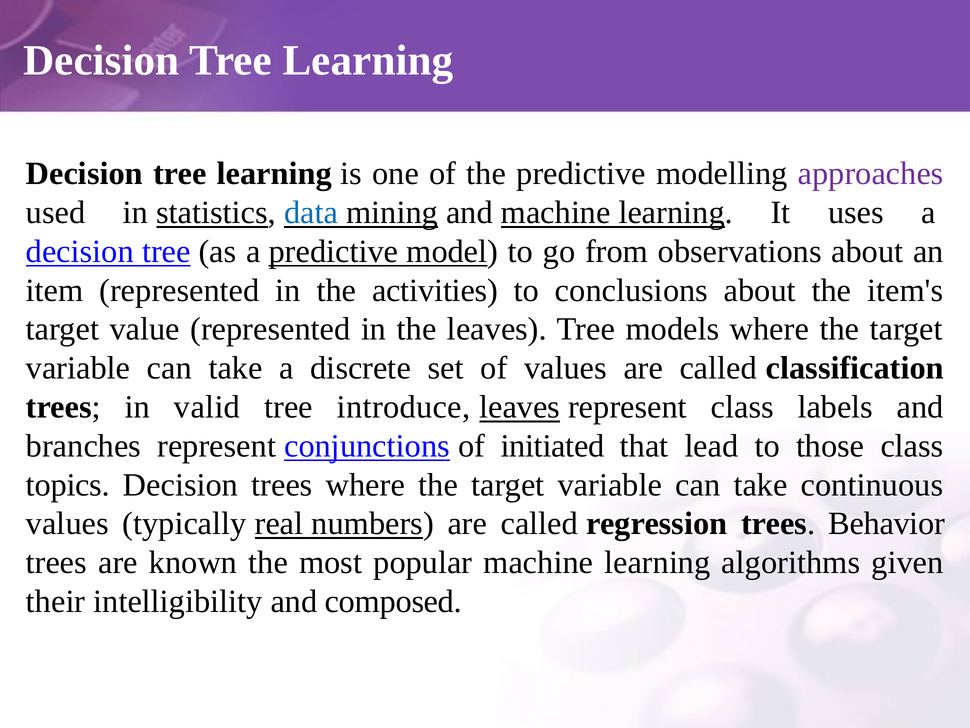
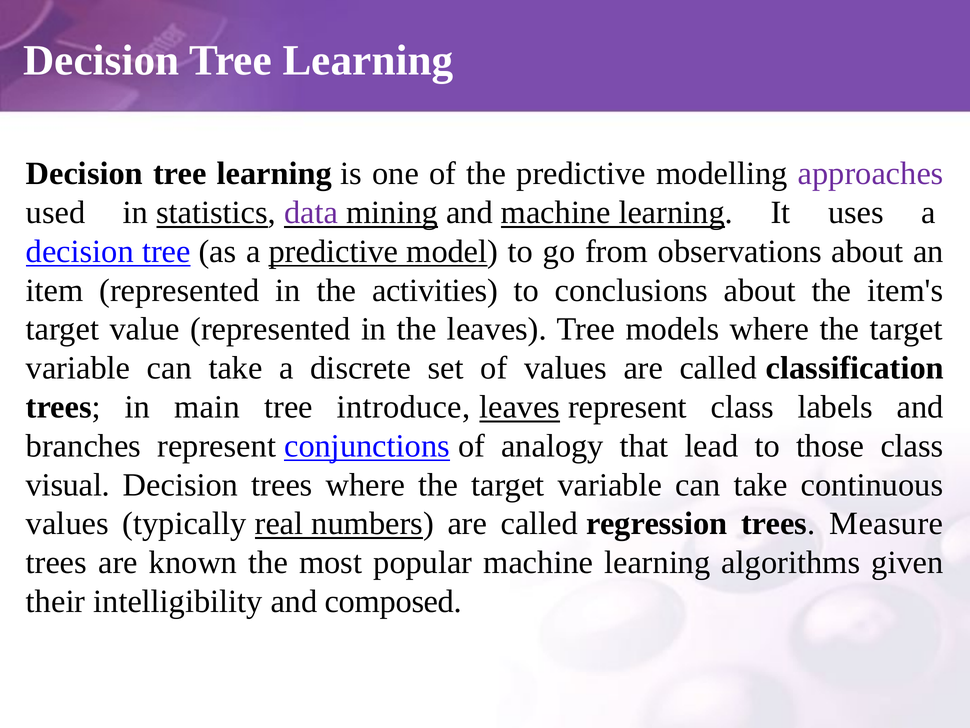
data colour: blue -> purple
valid: valid -> main
initiated: initiated -> analogy
topics: topics -> visual
Behavior: Behavior -> Measure
